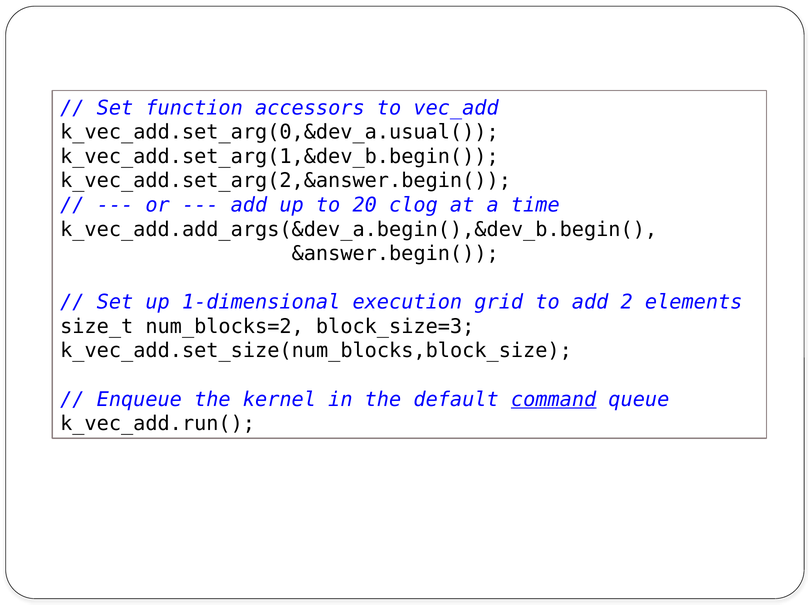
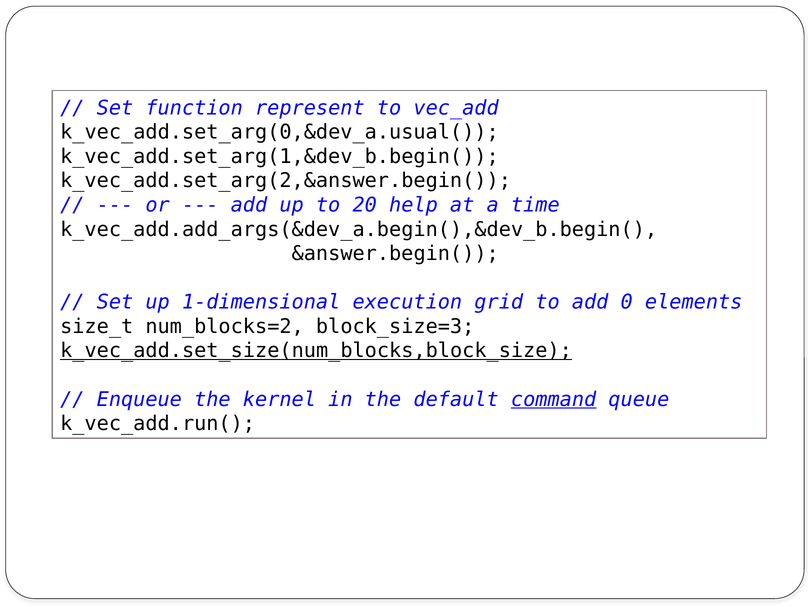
accessors: accessors -> represent
clog: clog -> help
2: 2 -> 0
k_vec_add.set_size(num_blocks,block_size underline: none -> present
